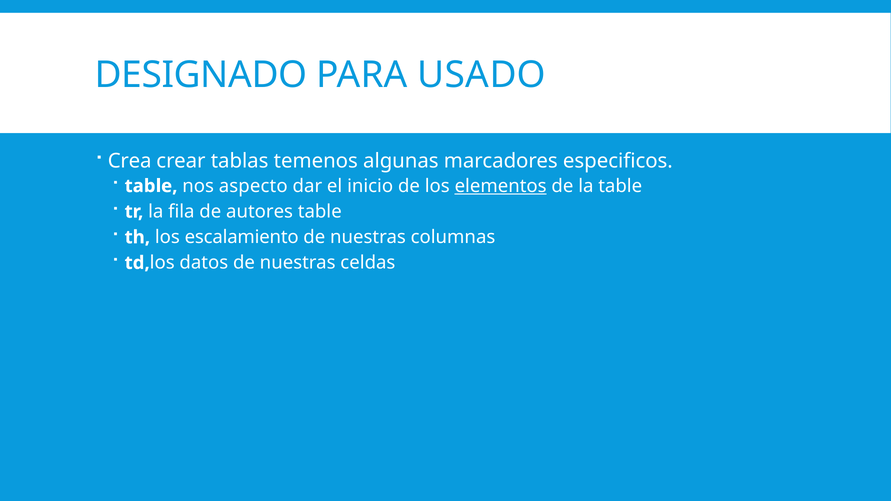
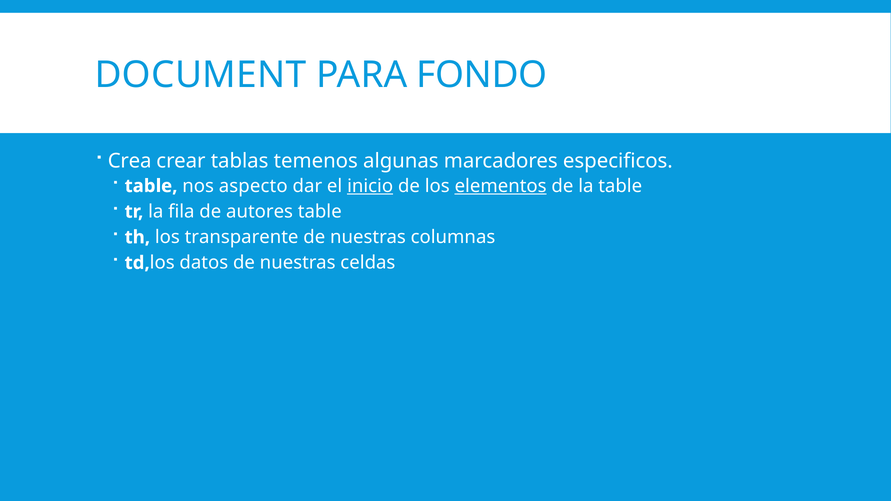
DESIGNADO: DESIGNADO -> DOCUMENT
USADO: USADO -> FONDO
inicio underline: none -> present
escalamiento: escalamiento -> transparente
